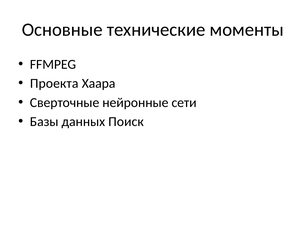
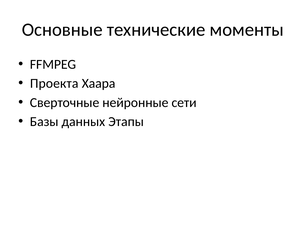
Поиск: Поиск -> Этапы
